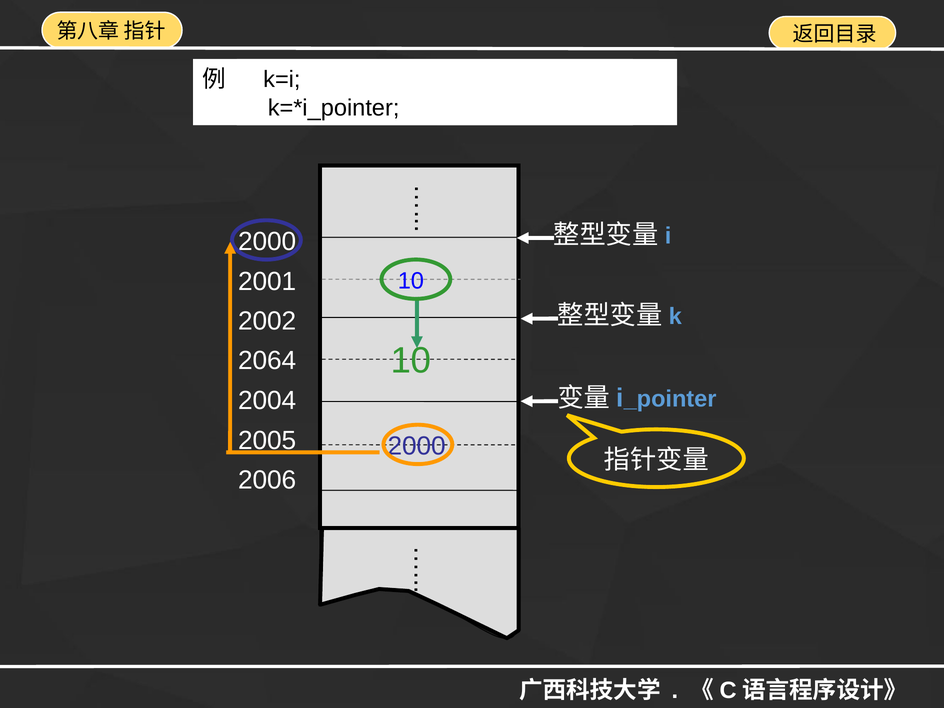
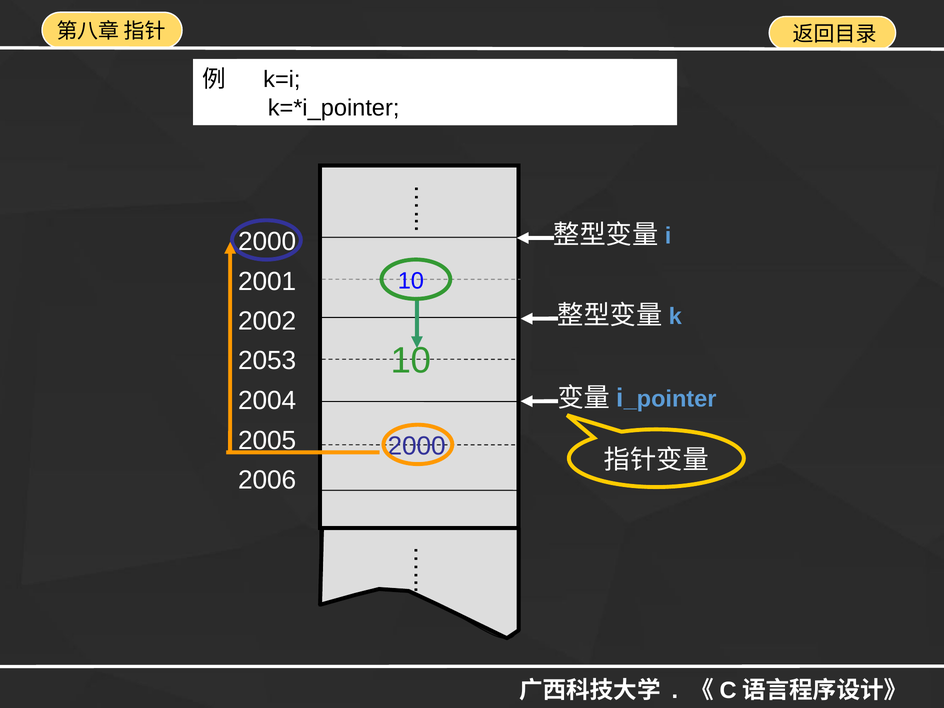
2064: 2064 -> 2053
